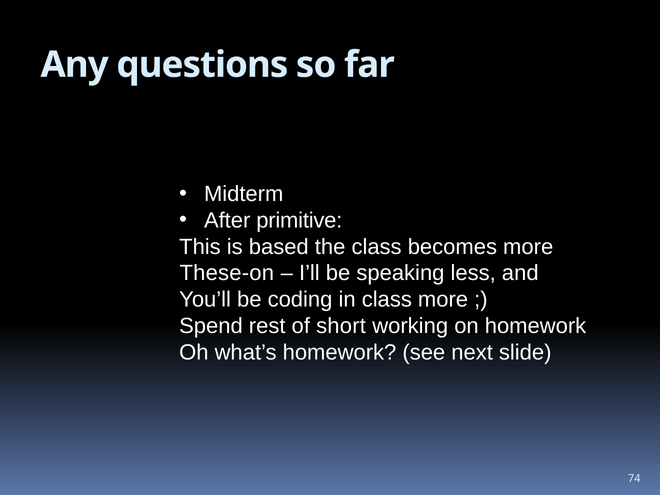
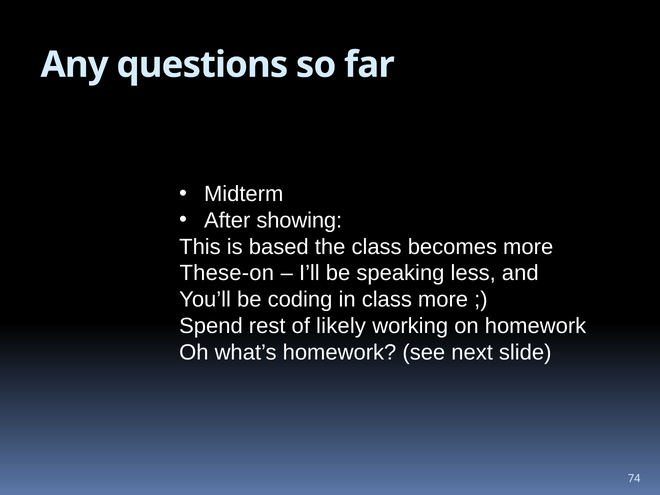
primitive: primitive -> showing
short: short -> likely
